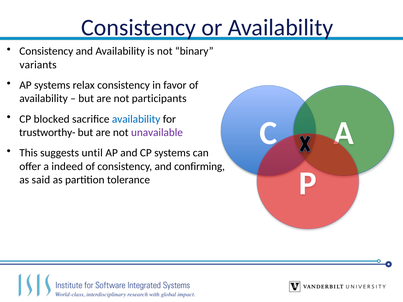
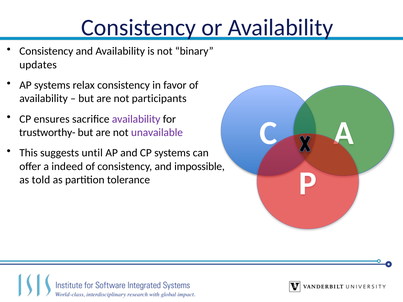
variants: variants -> updates
blocked: blocked -> ensures
availability at (136, 119) colour: blue -> purple
confirming: confirming -> impossible
said: said -> told
